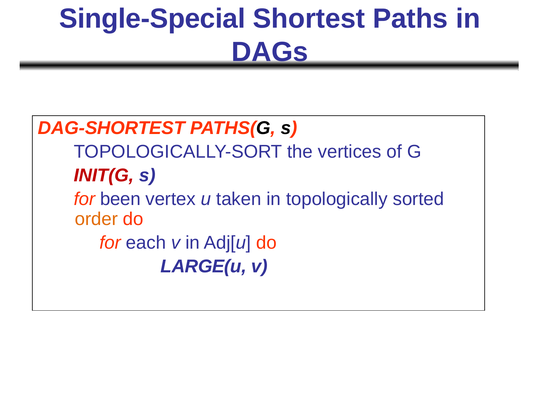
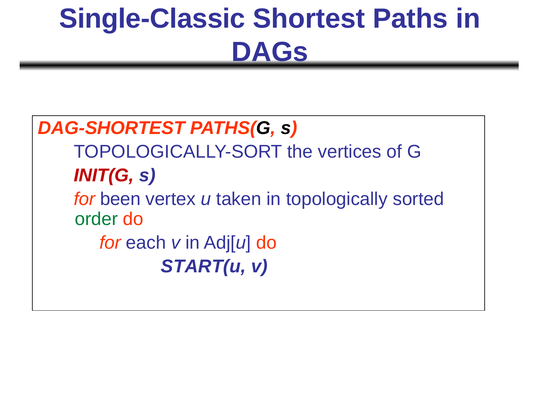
Single-Special: Single-Special -> Single-Classic
order colour: orange -> green
LARGE(u: LARGE(u -> START(u
